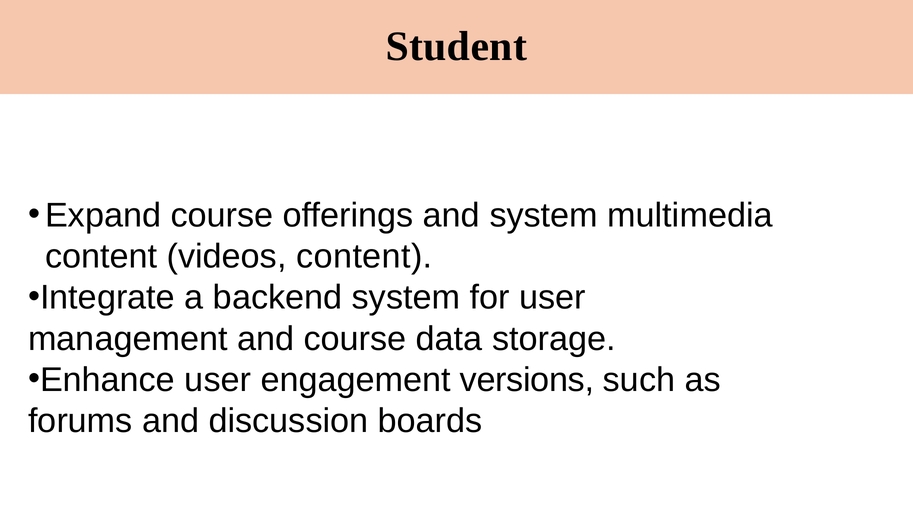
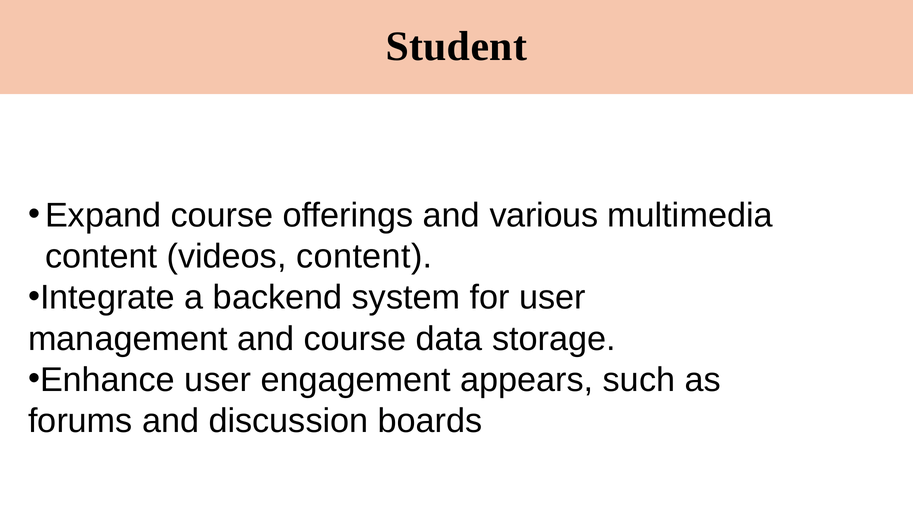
and system: system -> various
versions: versions -> appears
